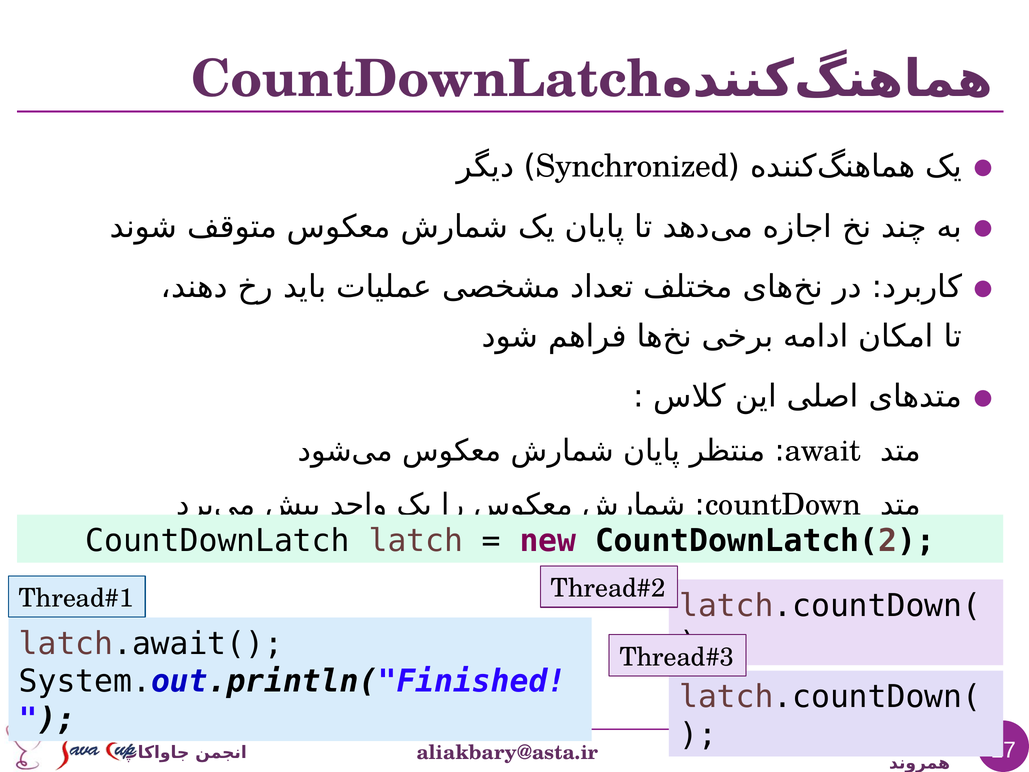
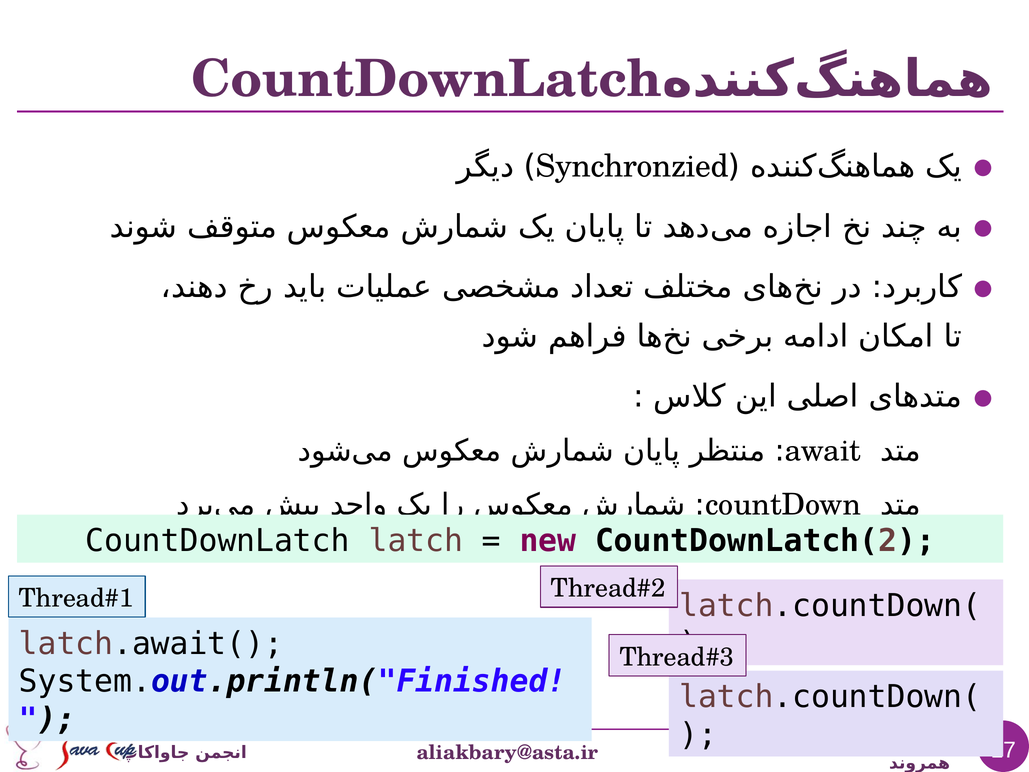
Synchronized: Synchronized -> Synchronzied
